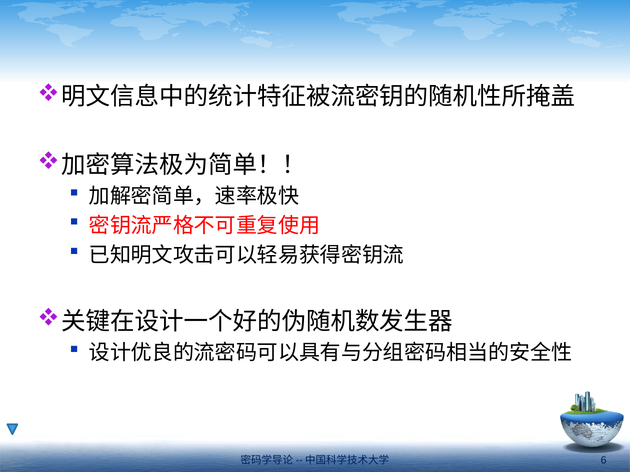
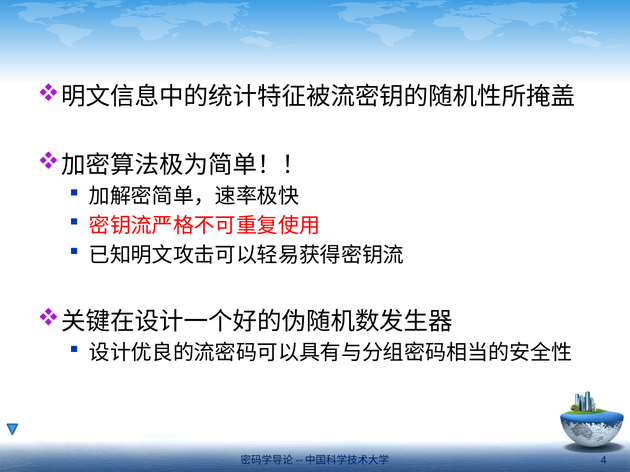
6: 6 -> 4
